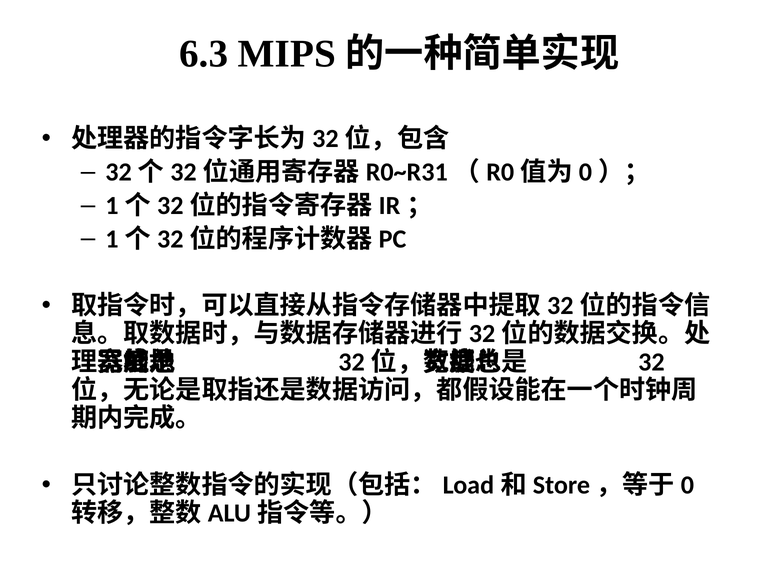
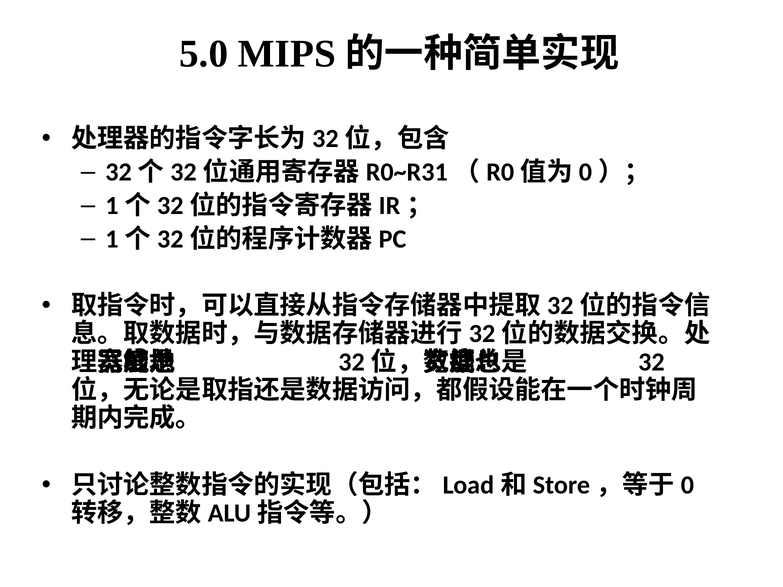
6.3: 6.3 -> 5.0
